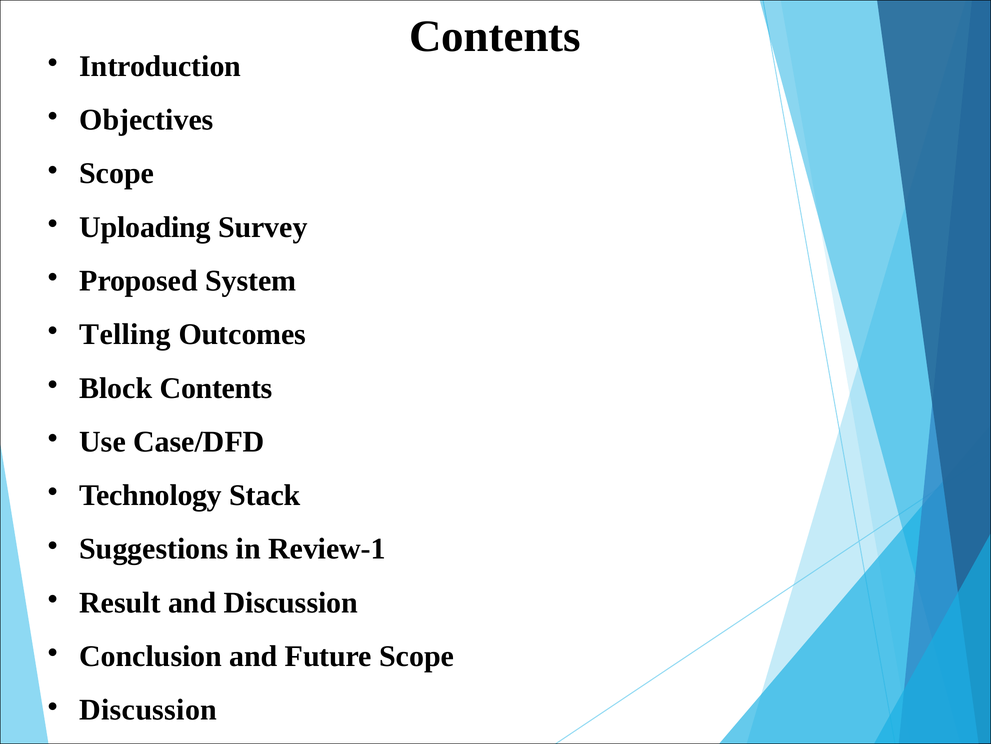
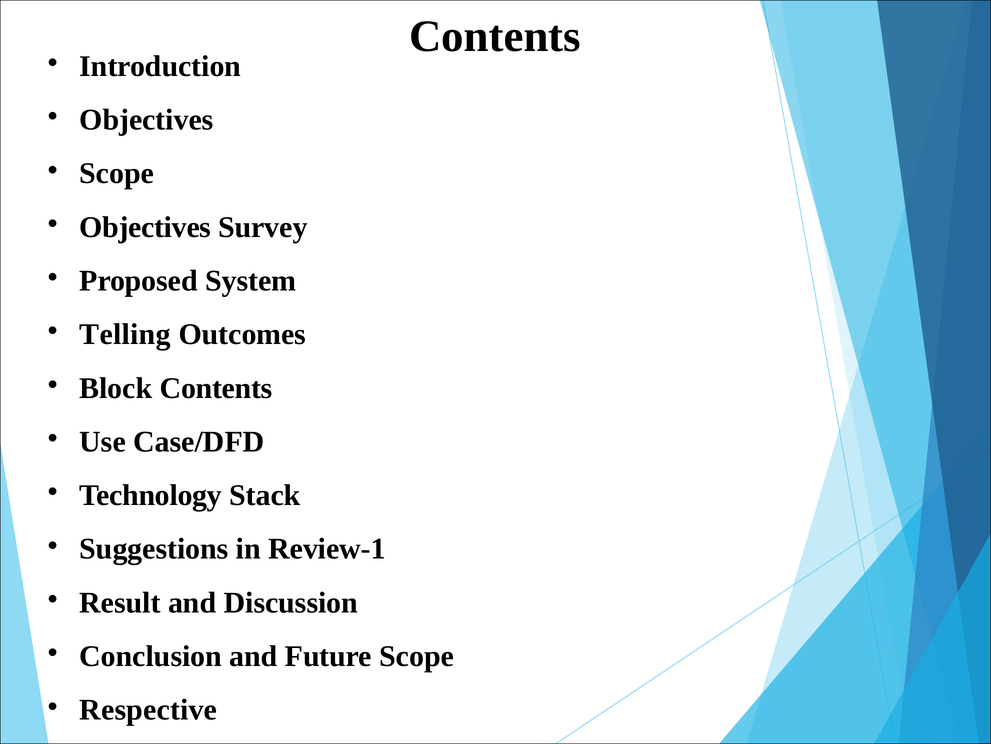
Uploading at (145, 227): Uploading -> Objectives
Discussion at (148, 709): Discussion -> Respective
